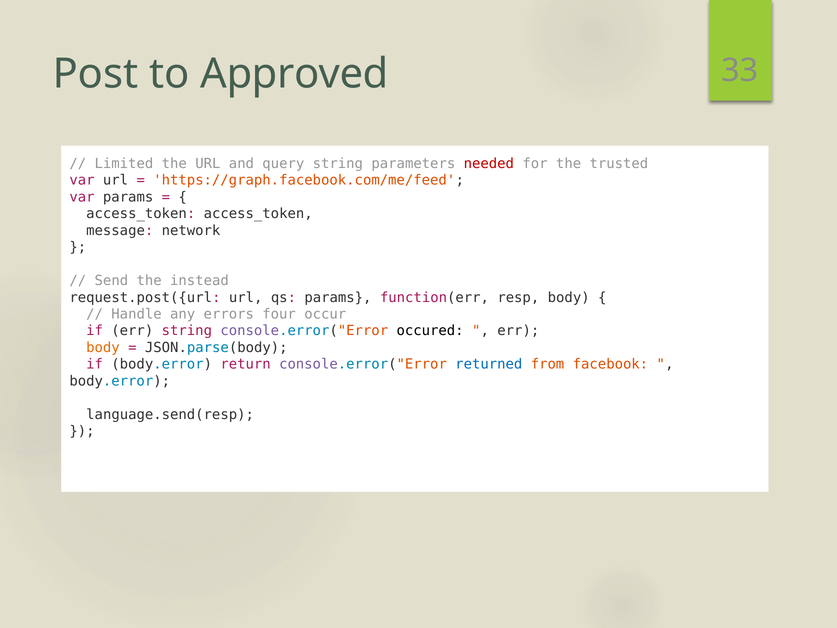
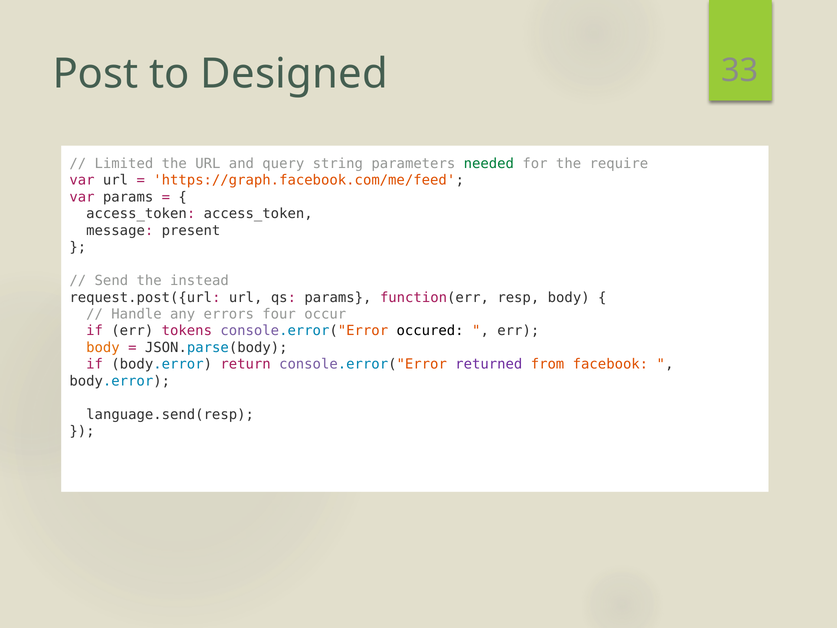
Approved: Approved -> Designed
needed colour: red -> green
trusted: trusted -> require
network: network -> present
err string: string -> tokens
returned colour: blue -> purple
